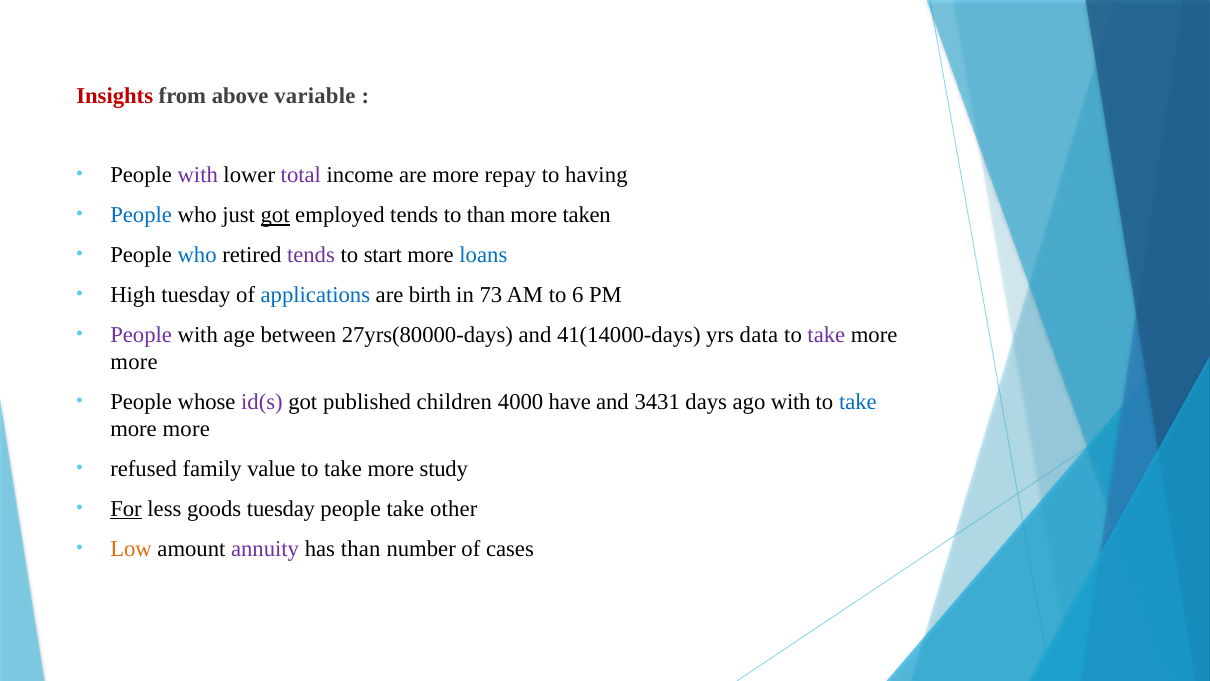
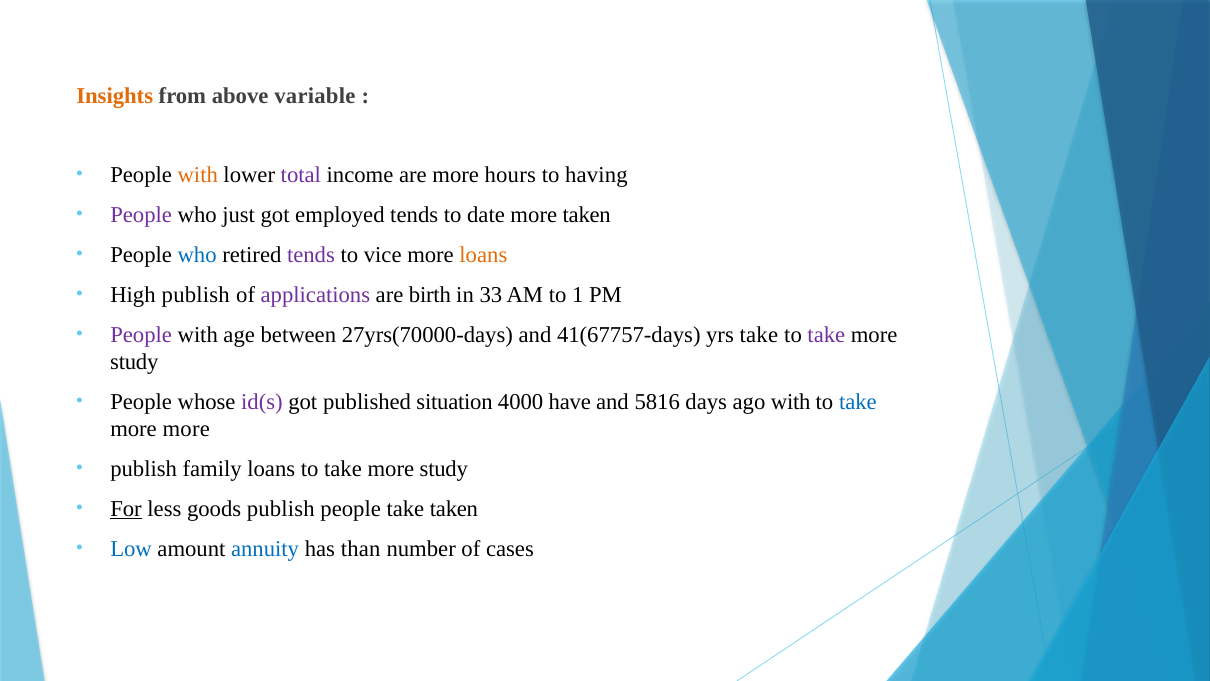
Insights colour: red -> orange
with at (198, 175) colour: purple -> orange
repay: repay -> hours
People at (141, 215) colour: blue -> purple
got at (275, 215) underline: present -> none
to than: than -> date
start: start -> vice
loans at (483, 255) colour: blue -> orange
High tuesday: tuesday -> publish
applications colour: blue -> purple
73: 73 -> 33
6: 6 -> 1
27yrs(80000-days: 27yrs(80000-days -> 27yrs(70000-days
41(14000-days: 41(14000-days -> 41(67757-days
yrs data: data -> take
more at (134, 362): more -> study
children: children -> situation
3431: 3431 -> 5816
refused at (144, 469): refused -> publish
family value: value -> loans
goods tuesday: tuesday -> publish
take other: other -> taken
Low colour: orange -> blue
annuity colour: purple -> blue
